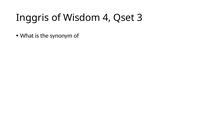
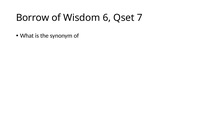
Inggris: Inggris -> Borrow
4: 4 -> 6
3: 3 -> 7
